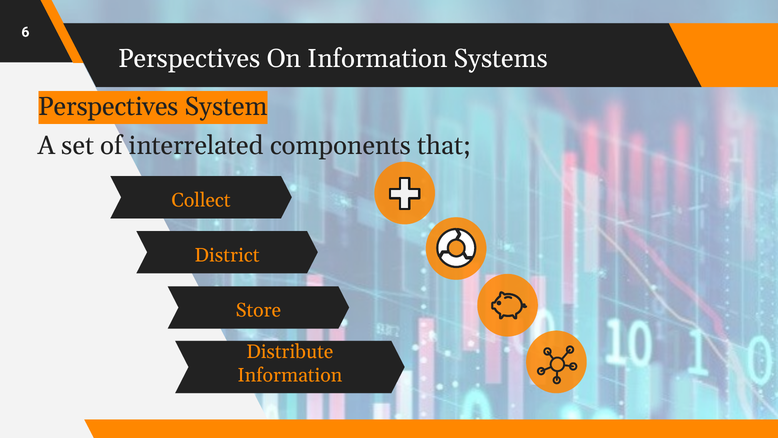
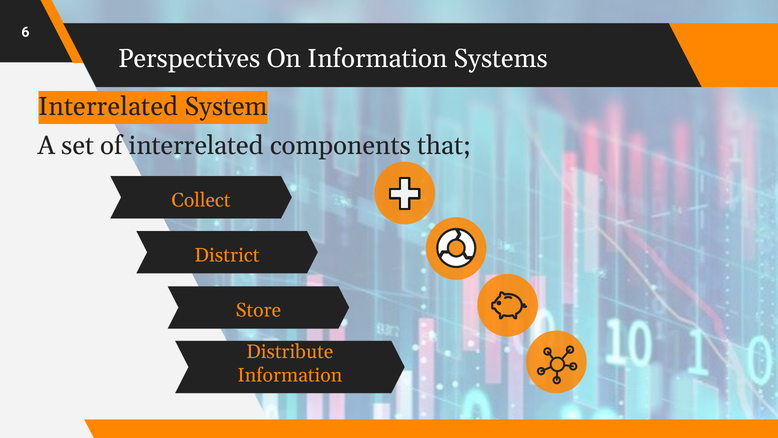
Perspectives at (109, 106): Perspectives -> Interrelated
